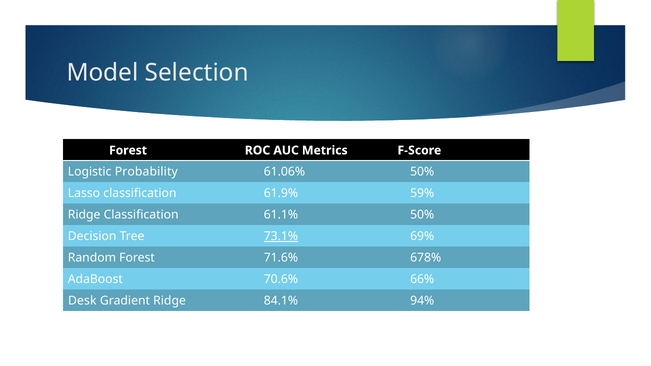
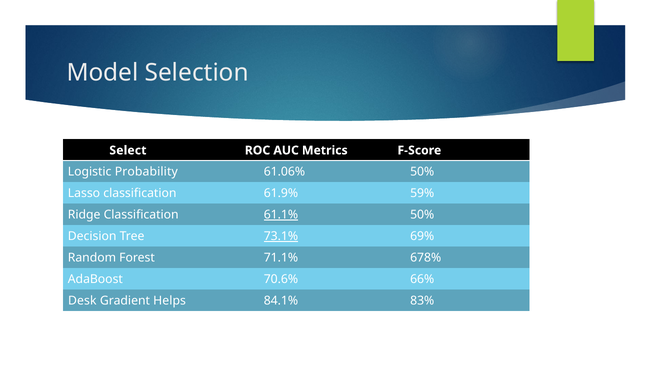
Forest at (128, 150): Forest -> Select
61.1% underline: none -> present
71.6%: 71.6% -> 71.1%
Gradient Ridge: Ridge -> Helps
94%: 94% -> 83%
